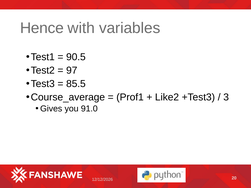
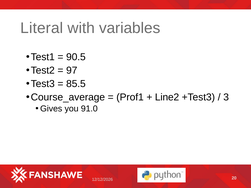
Hence: Hence -> Literal
Like2: Like2 -> Line2
